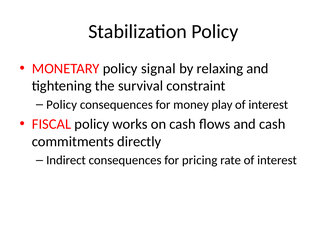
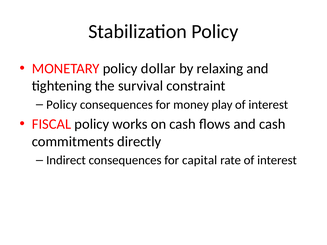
signal: signal -> dollar
pricing: pricing -> capital
